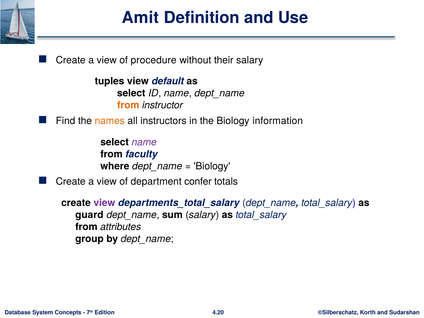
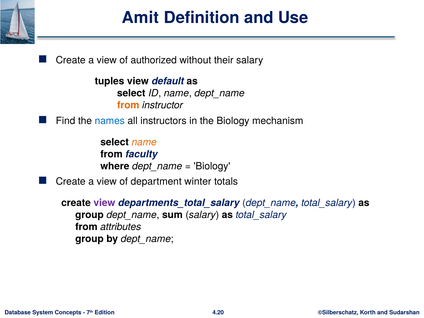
procedure: procedure -> authorized
names colour: orange -> blue
information: information -> mechanism
name at (144, 142) colour: purple -> orange
confer: confer -> winter
guard at (89, 215): guard -> group
